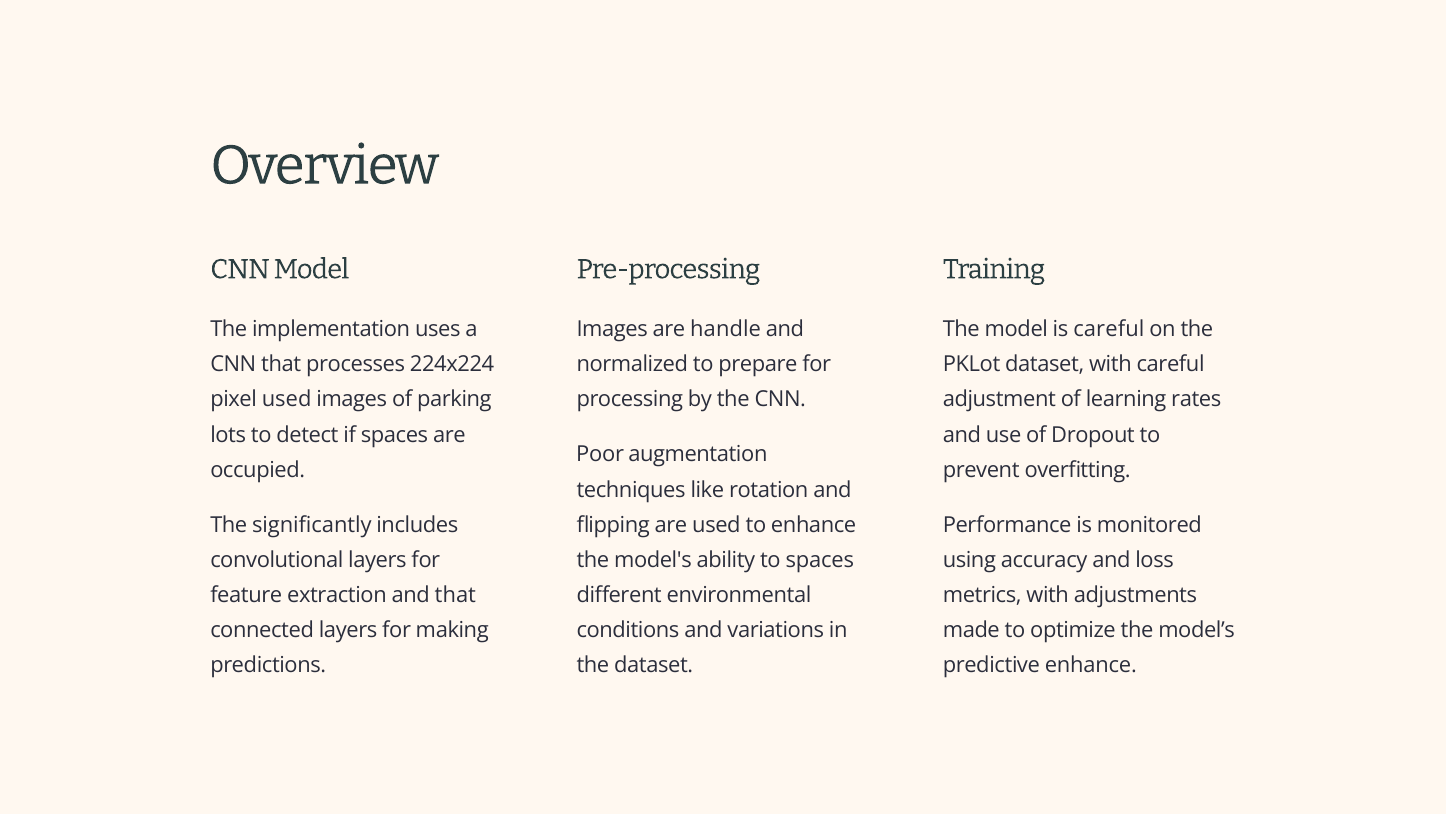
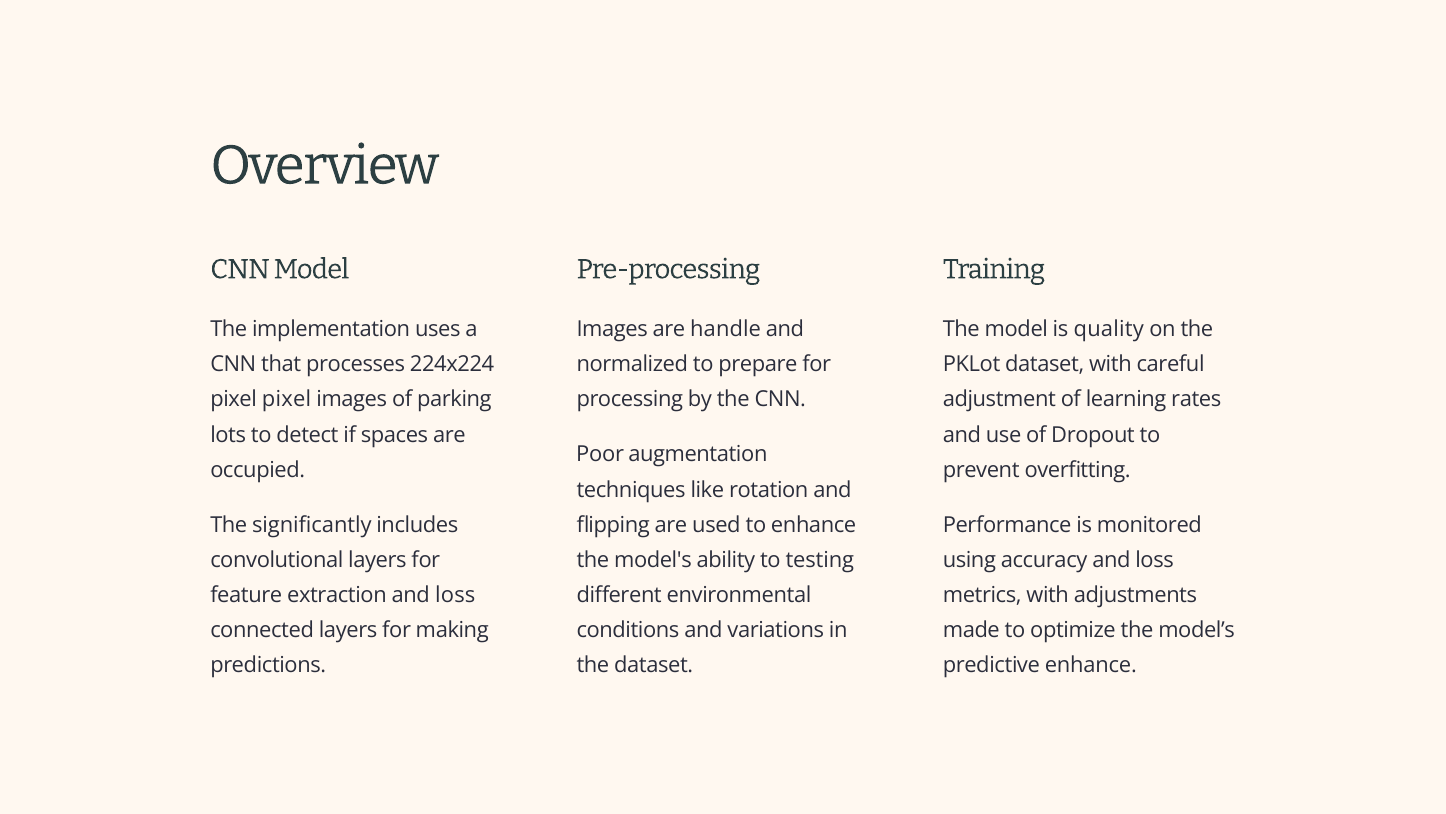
is careful: careful -> quality
pixel used: used -> pixel
to spaces: spaces -> testing
extraction and that: that -> loss
